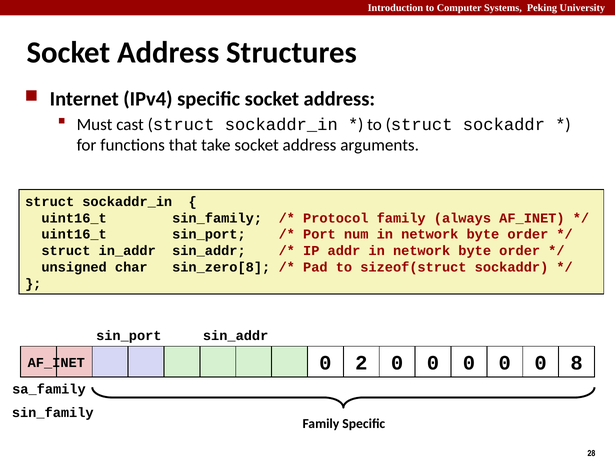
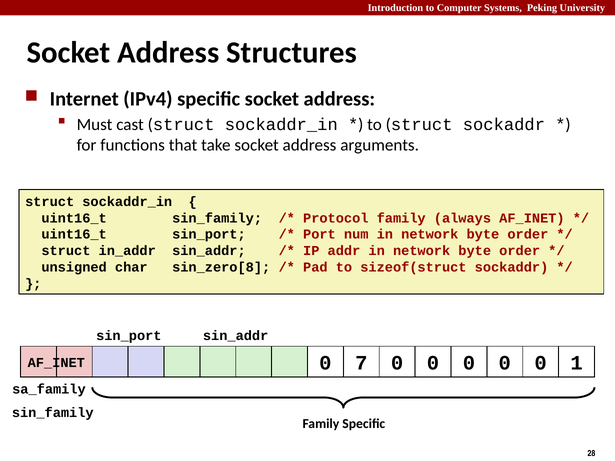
2: 2 -> 7
8: 8 -> 1
